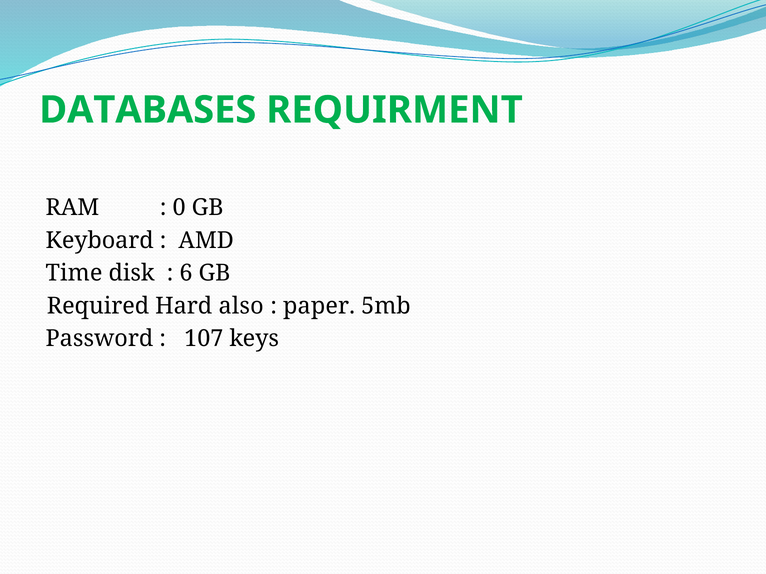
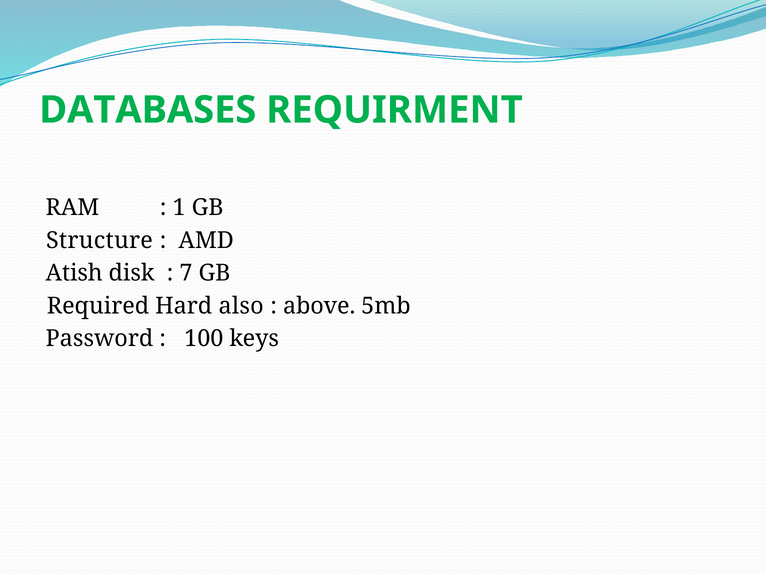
0: 0 -> 1
Keyboard: Keyboard -> Structure
Time: Time -> Atish
6: 6 -> 7
paper: paper -> above
107: 107 -> 100
